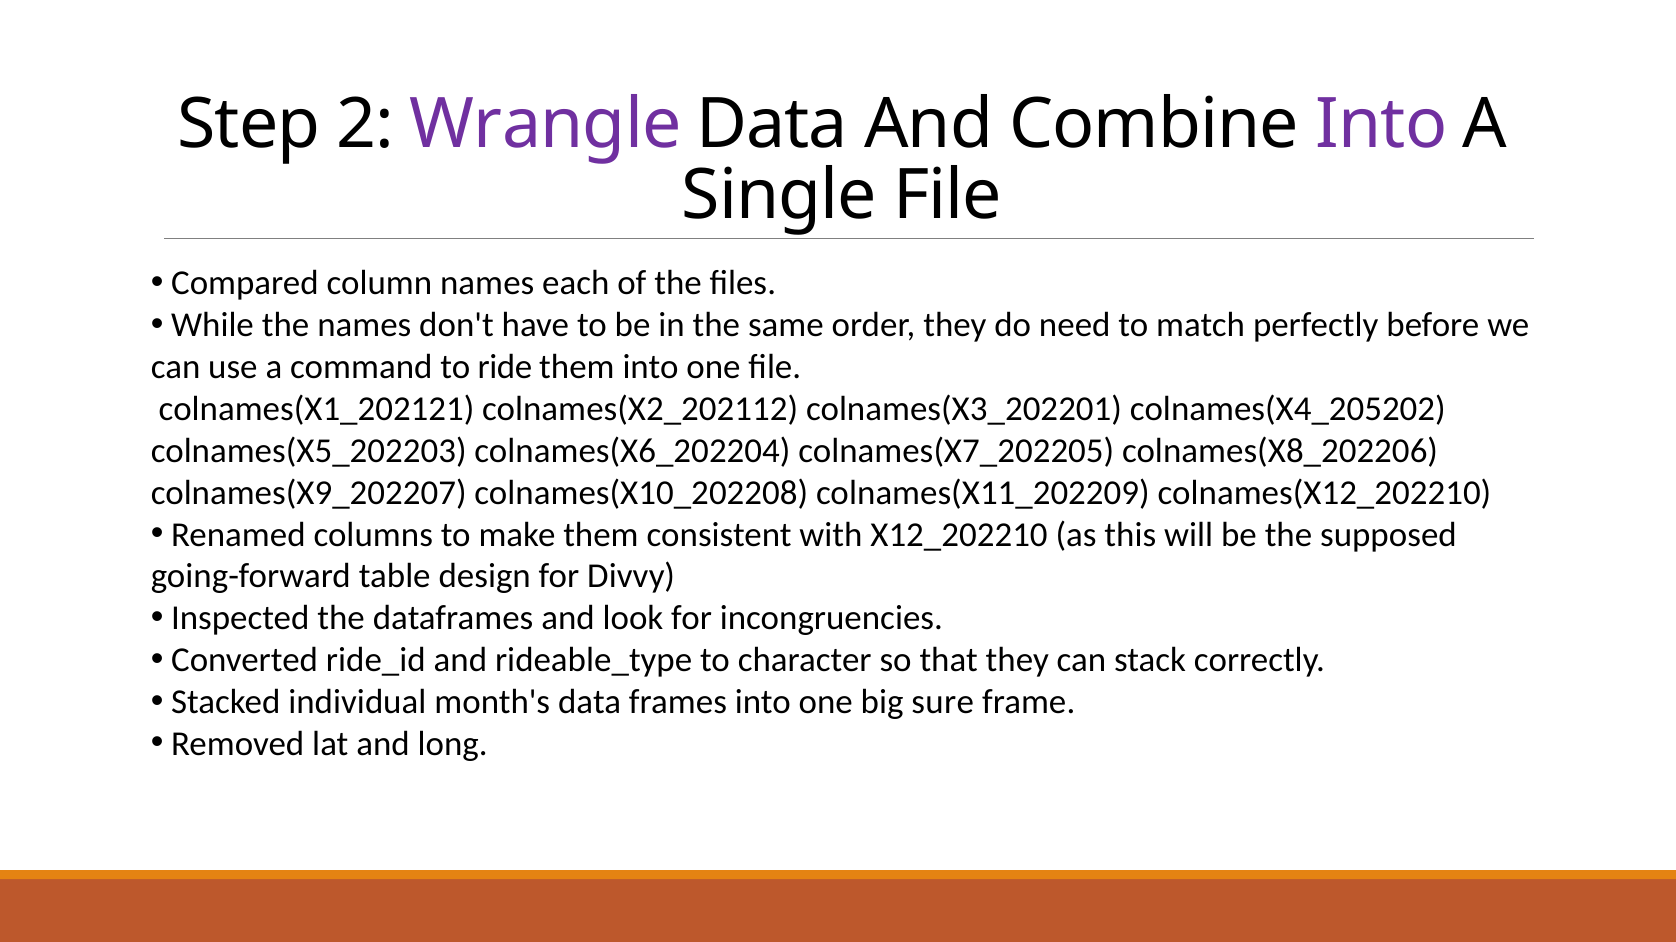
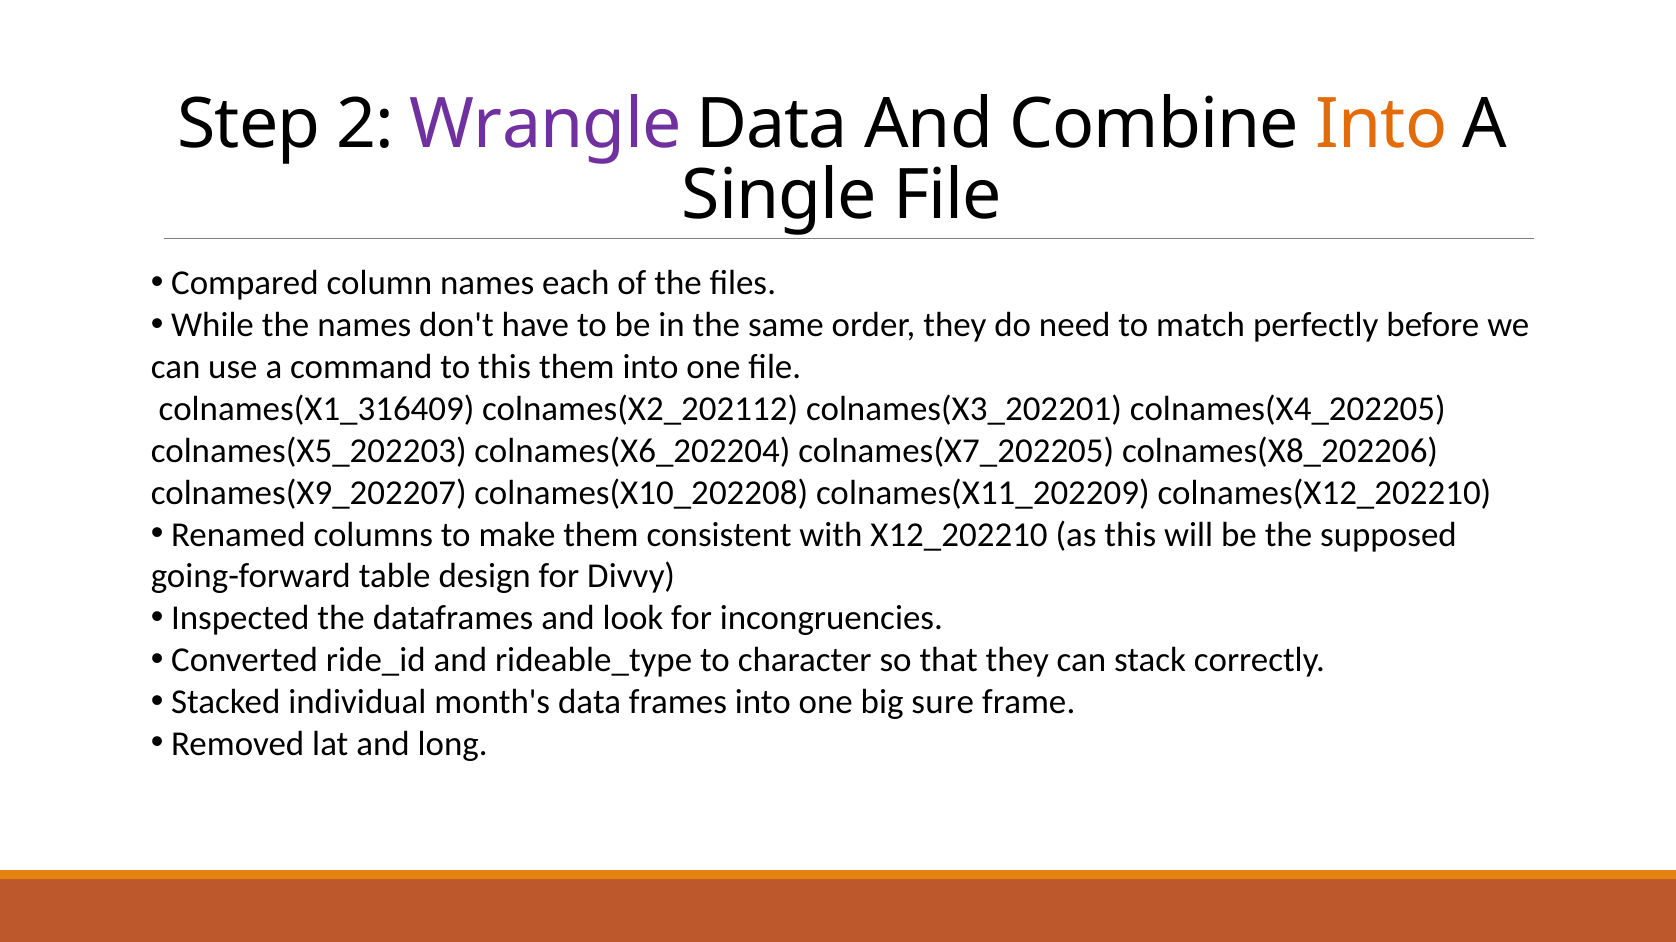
Into at (1381, 124) colour: purple -> orange
to ride: ride -> this
colnames(X1_202121: colnames(X1_202121 -> colnames(X1_316409
colnames(X4_205202: colnames(X4_205202 -> colnames(X4_202205
